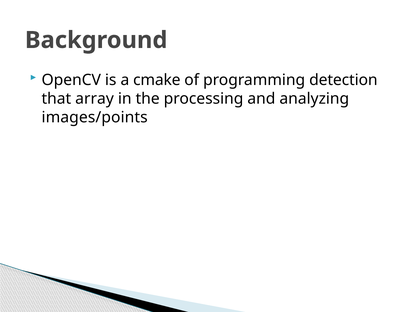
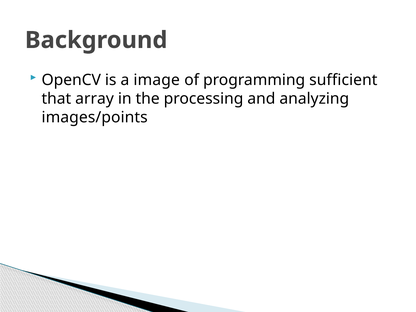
cmake: cmake -> image
detection: detection -> sufficient
